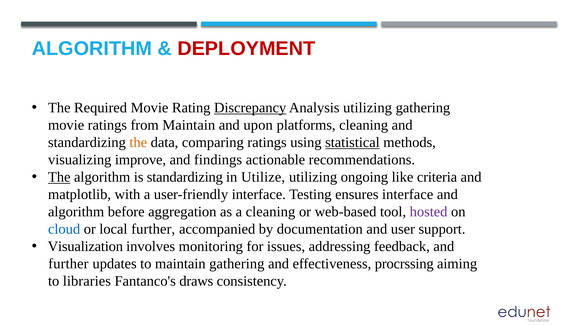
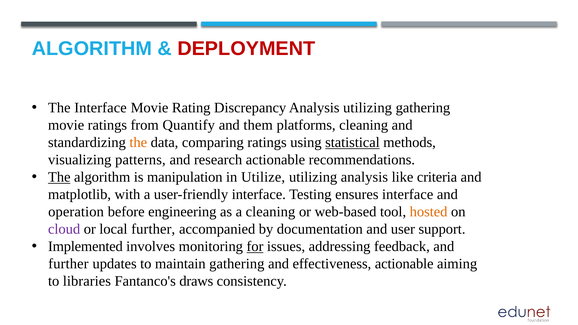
The Required: Required -> Interface
Discrepancy underline: present -> none
from Maintain: Maintain -> Quantify
upon: upon -> them
improve: improve -> patterns
findings: findings -> research
is standardizing: standardizing -> manipulation
utilizing ongoing: ongoing -> analysis
algorithm at (76, 212): algorithm -> operation
aggregation: aggregation -> engineering
hosted colour: purple -> orange
cloud colour: blue -> purple
Visualization: Visualization -> Implemented
for underline: none -> present
effectiveness procrssing: procrssing -> actionable
